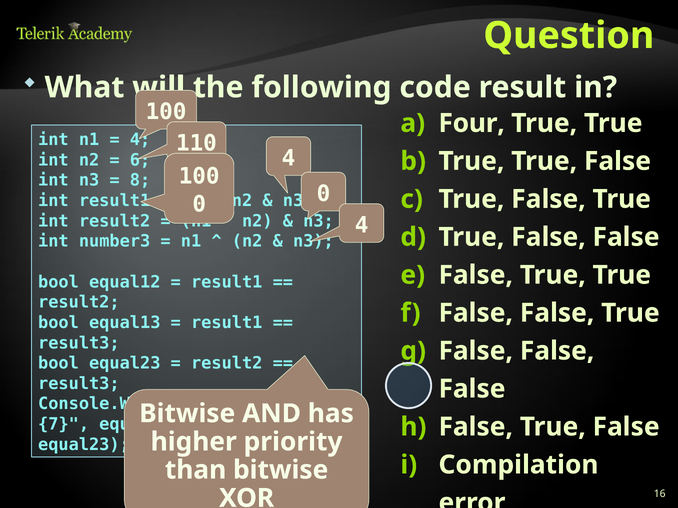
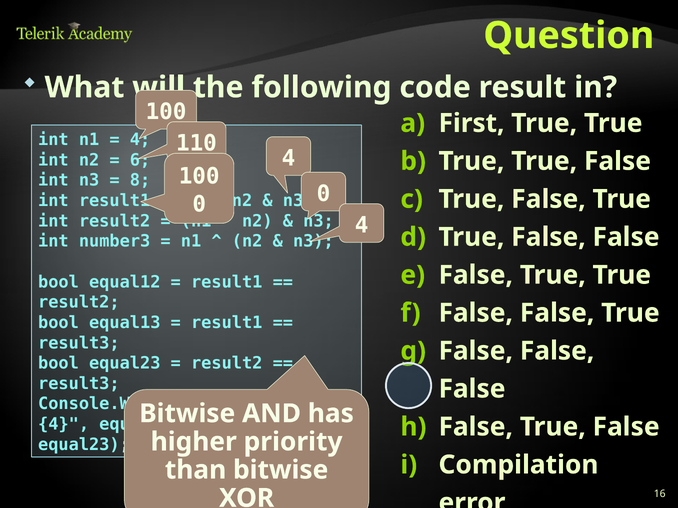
Four: Four -> First
7 at (64, 425): 7 -> 4
